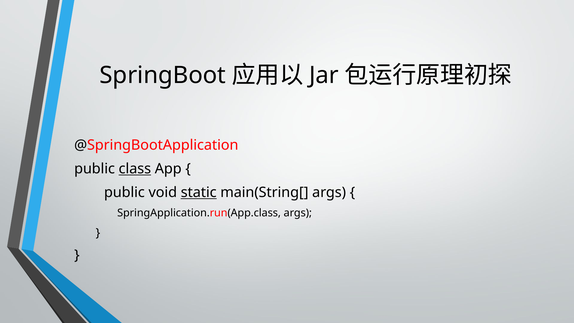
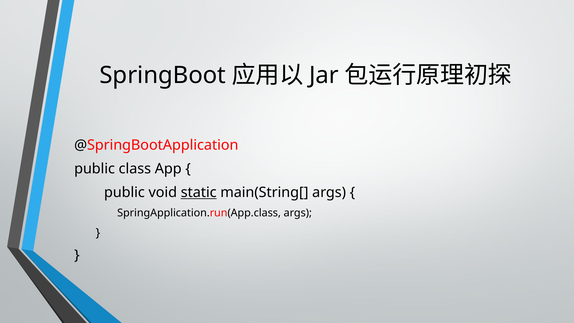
class underline: present -> none
